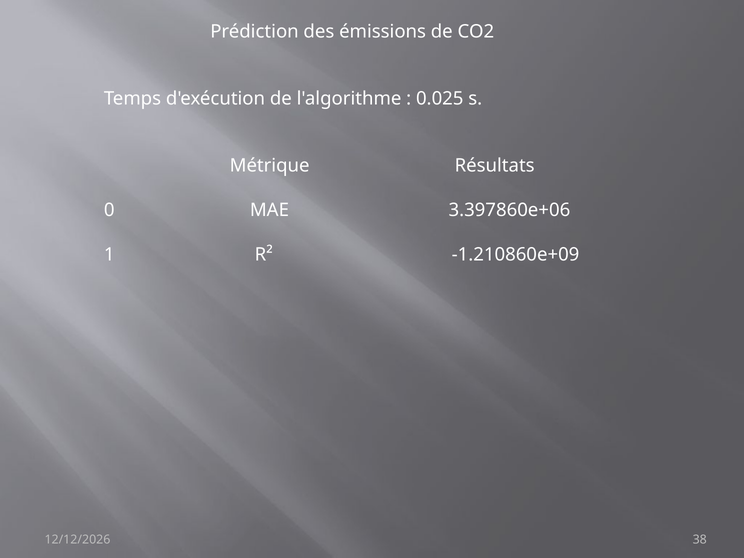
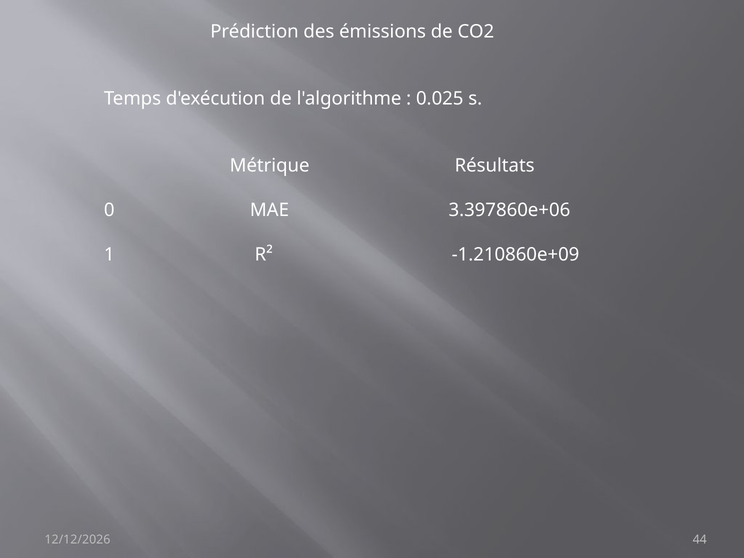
38: 38 -> 44
